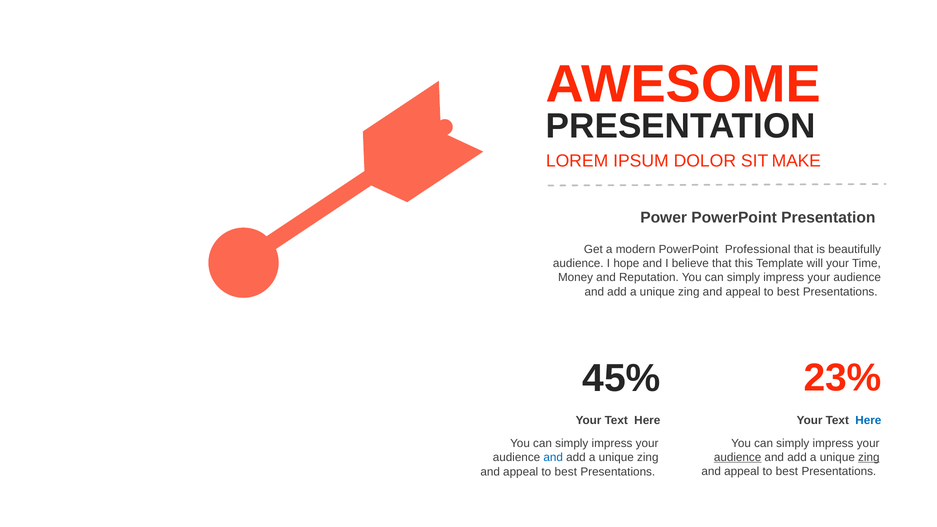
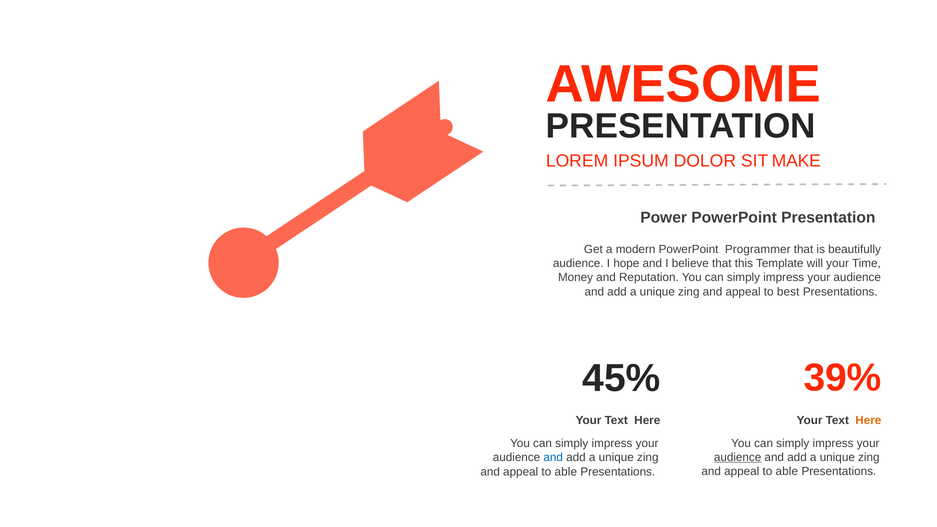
Professional: Professional -> Programmer
23%: 23% -> 39%
Here at (868, 420) colour: blue -> orange
zing at (869, 457) underline: present -> none
best at (787, 471): best -> able
best at (566, 472): best -> able
